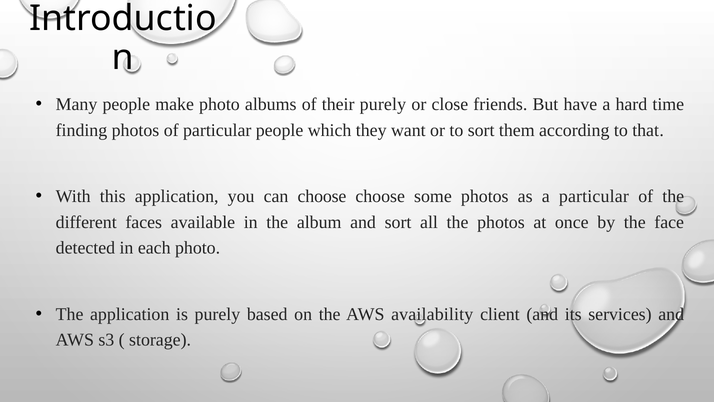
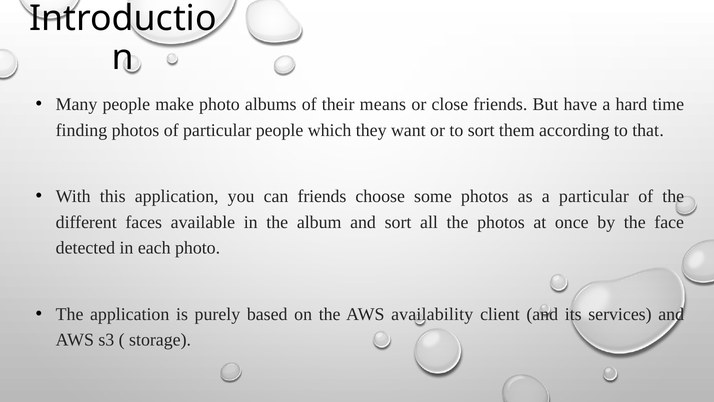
their purely: purely -> means
can choose: choose -> friends
